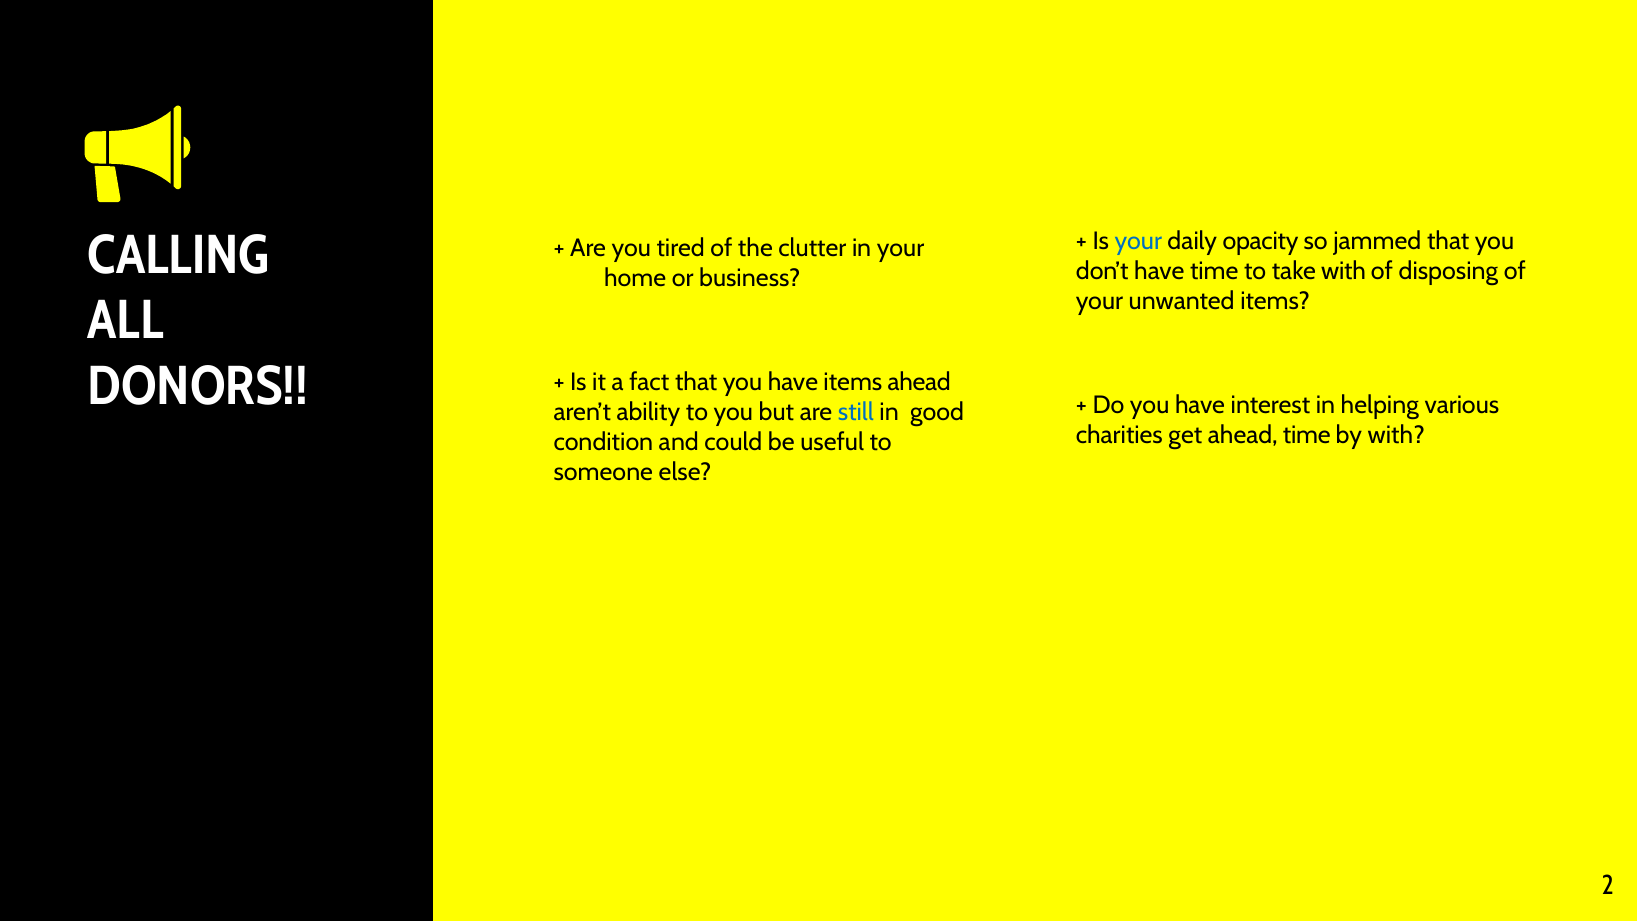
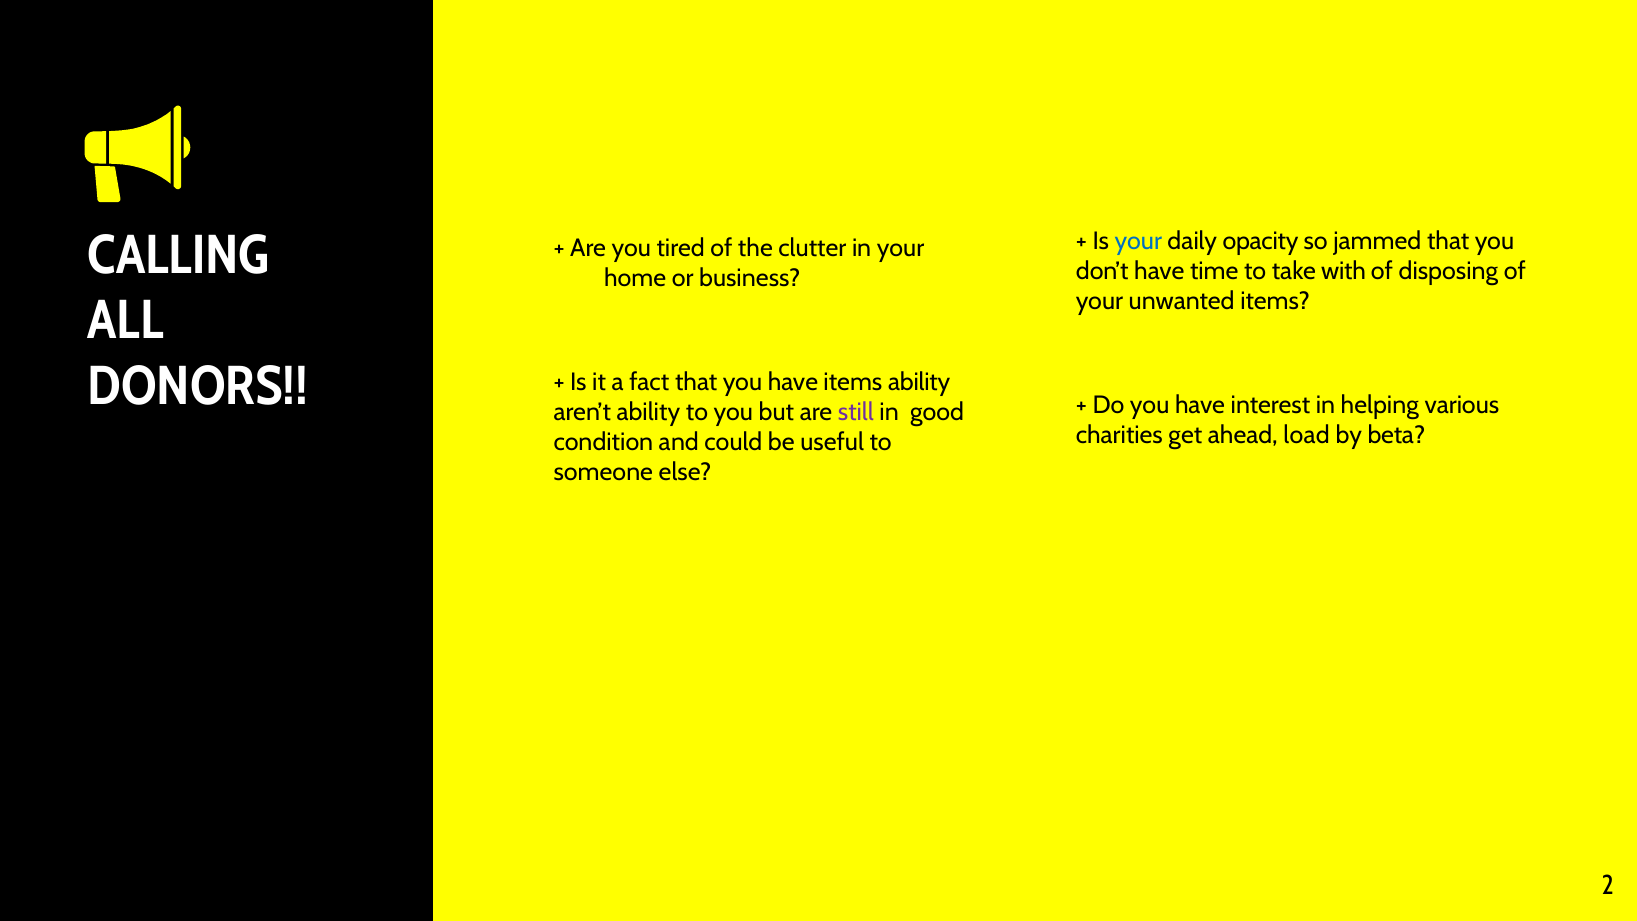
items ahead: ahead -> ability
still colour: blue -> purple
ahead time: time -> load
by with: with -> beta
